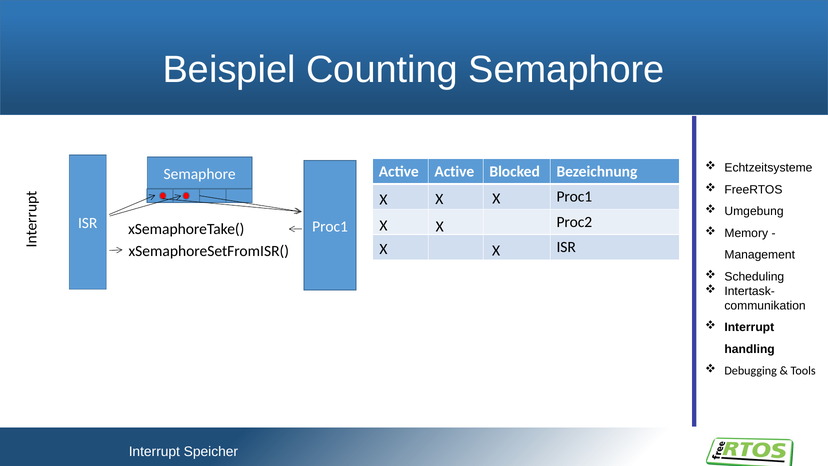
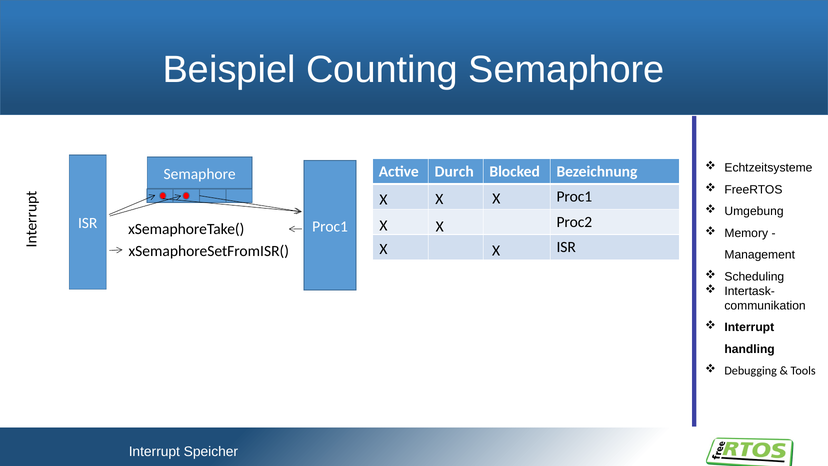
Active Active: Active -> Durch
